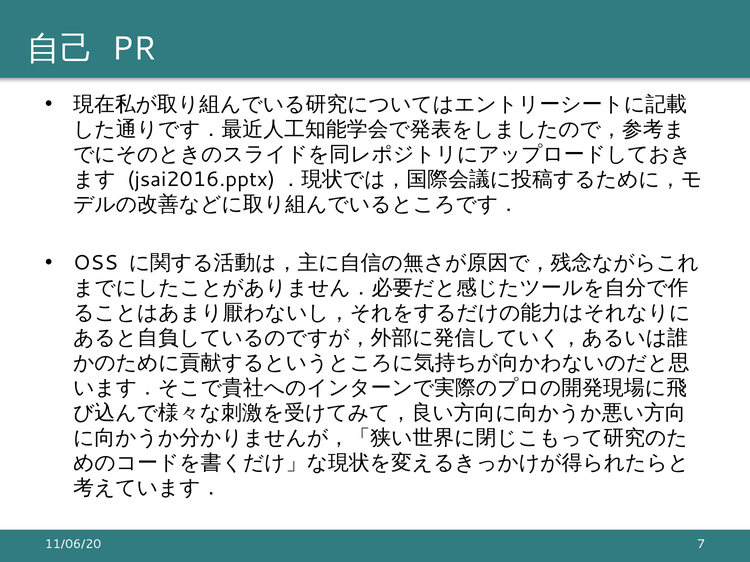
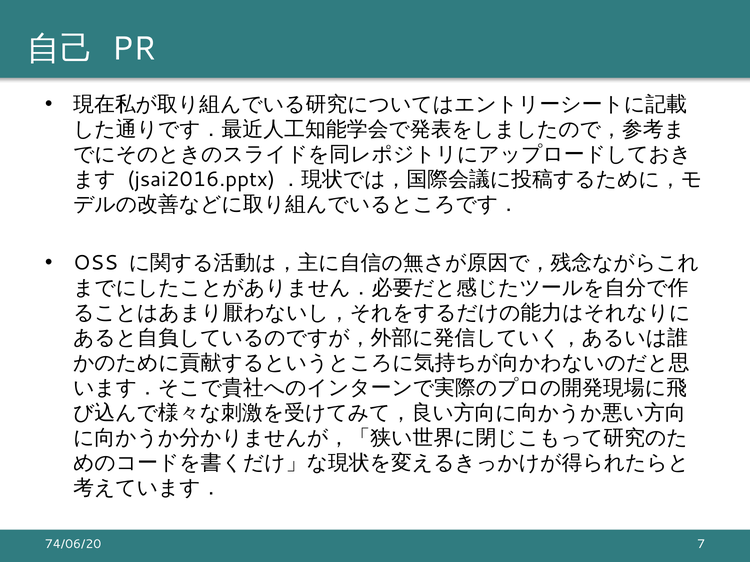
11/06/20: 11/06/20 -> 74/06/20
